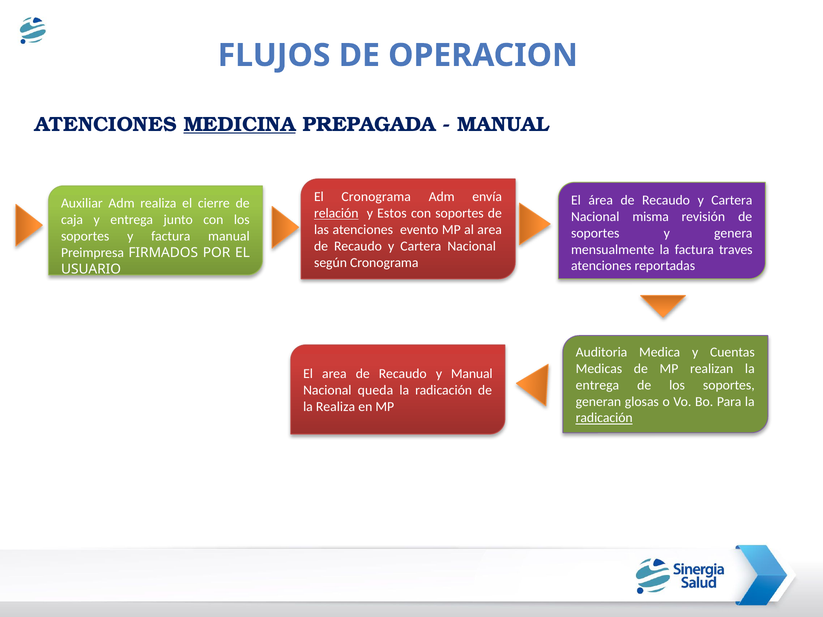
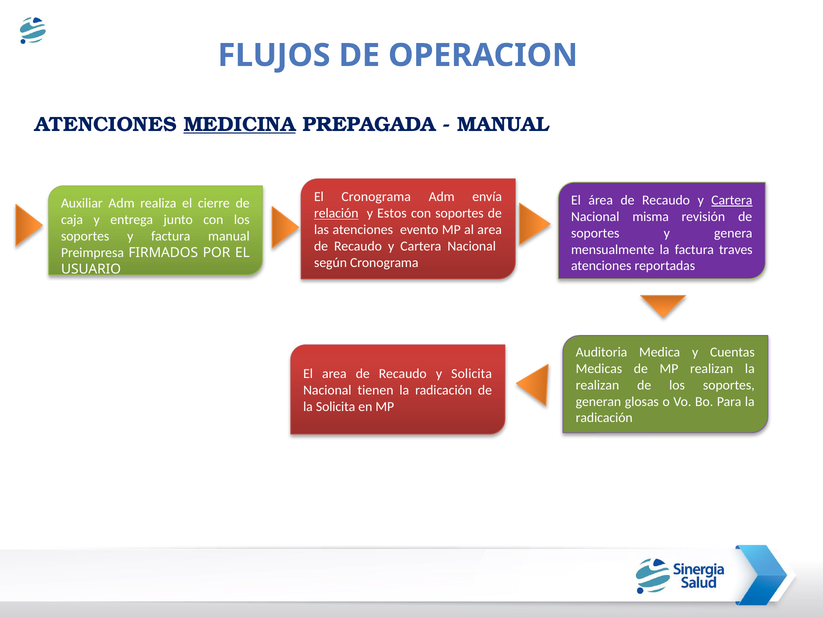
Cartera at (732, 200) underline: none -> present
y Manual: Manual -> Solicita
entrega at (597, 385): entrega -> realizan
queda: queda -> tienen
la Realiza: Realiza -> Solicita
radicación at (604, 418) underline: present -> none
